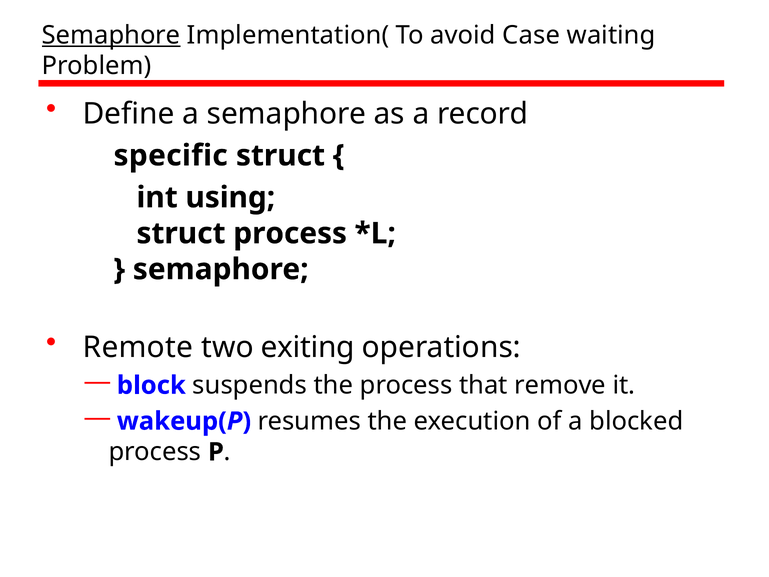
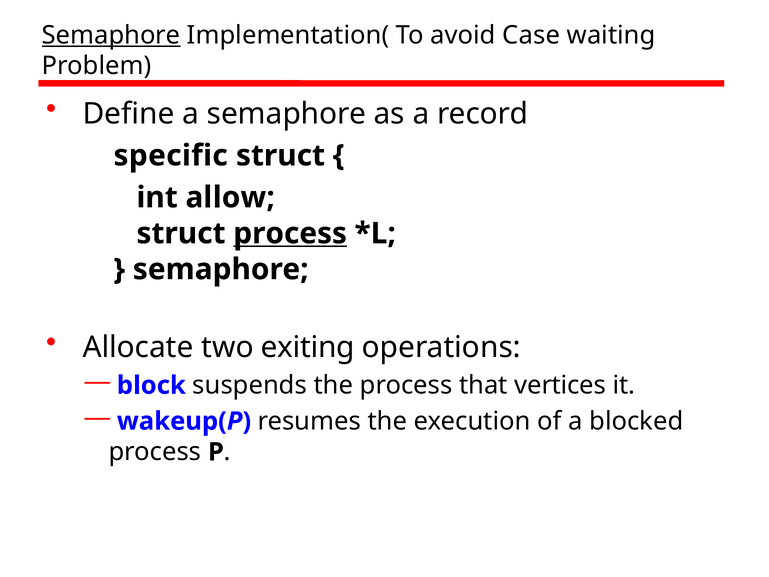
using: using -> allow
process at (290, 233) underline: none -> present
Remote: Remote -> Allocate
remove: remove -> vertices
